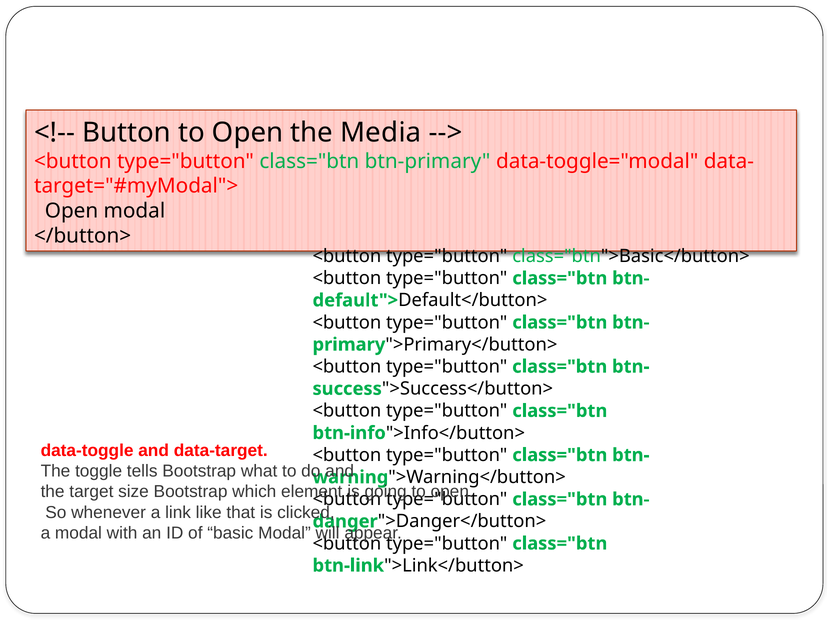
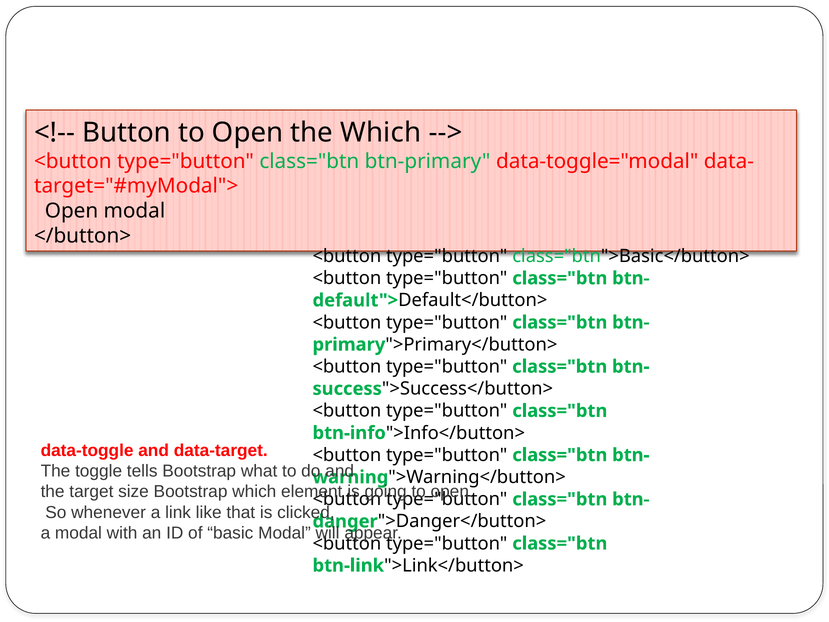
the Media: Media -> Which
